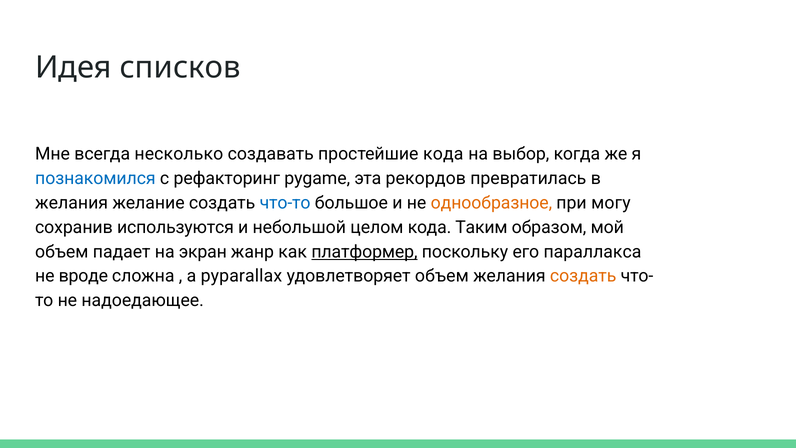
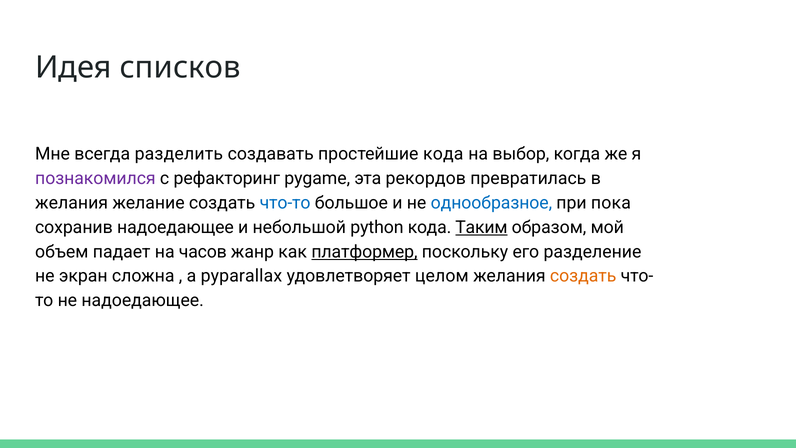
несколько: несколько -> разделить
познакомился colour: blue -> purple
однообразное colour: orange -> blue
могу: могу -> пока
сохранив используются: используются -> надоедающее
целом: целом -> python
Таким underline: none -> present
экран: экран -> часов
параллакса: параллакса -> разделение
вроде: вроде -> экран
удовлетворяет объем: объем -> целом
